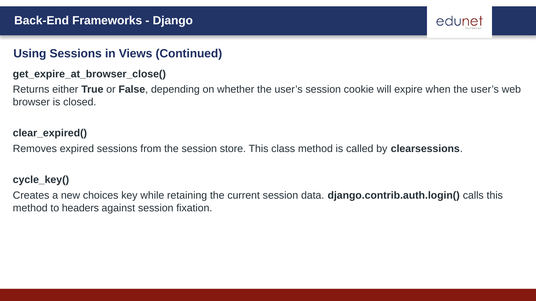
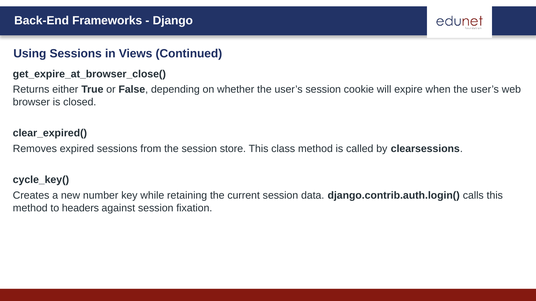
choices: choices -> number
